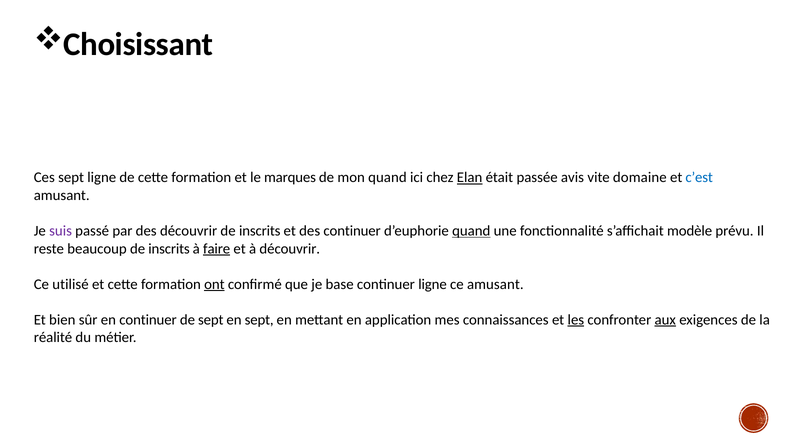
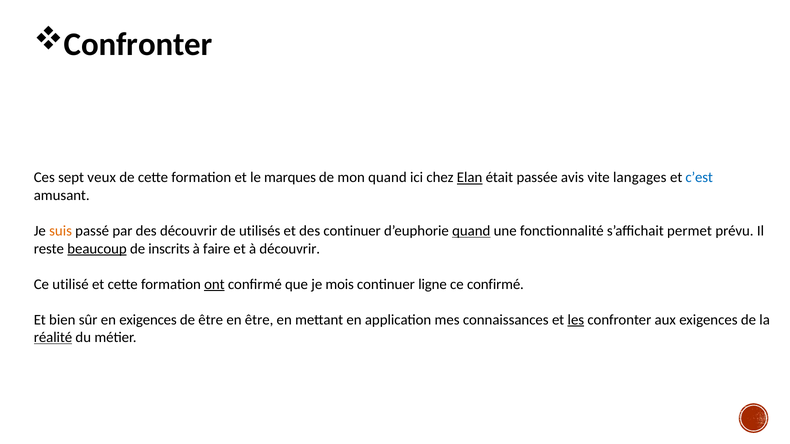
Choisissant at (138, 44): Choisissant -> Confronter
sept ligne: ligne -> veux
domaine: domaine -> langages
suis colour: purple -> orange
inscrits at (260, 231): inscrits -> utilisés
modèle: modèle -> permet
beaucoup underline: none -> present
faire underline: present -> none
base: base -> mois
ce amusant: amusant -> confirmé
en continuer: continuer -> exigences
de sept: sept -> être
en sept: sept -> être
aux underline: present -> none
réalité underline: none -> present
